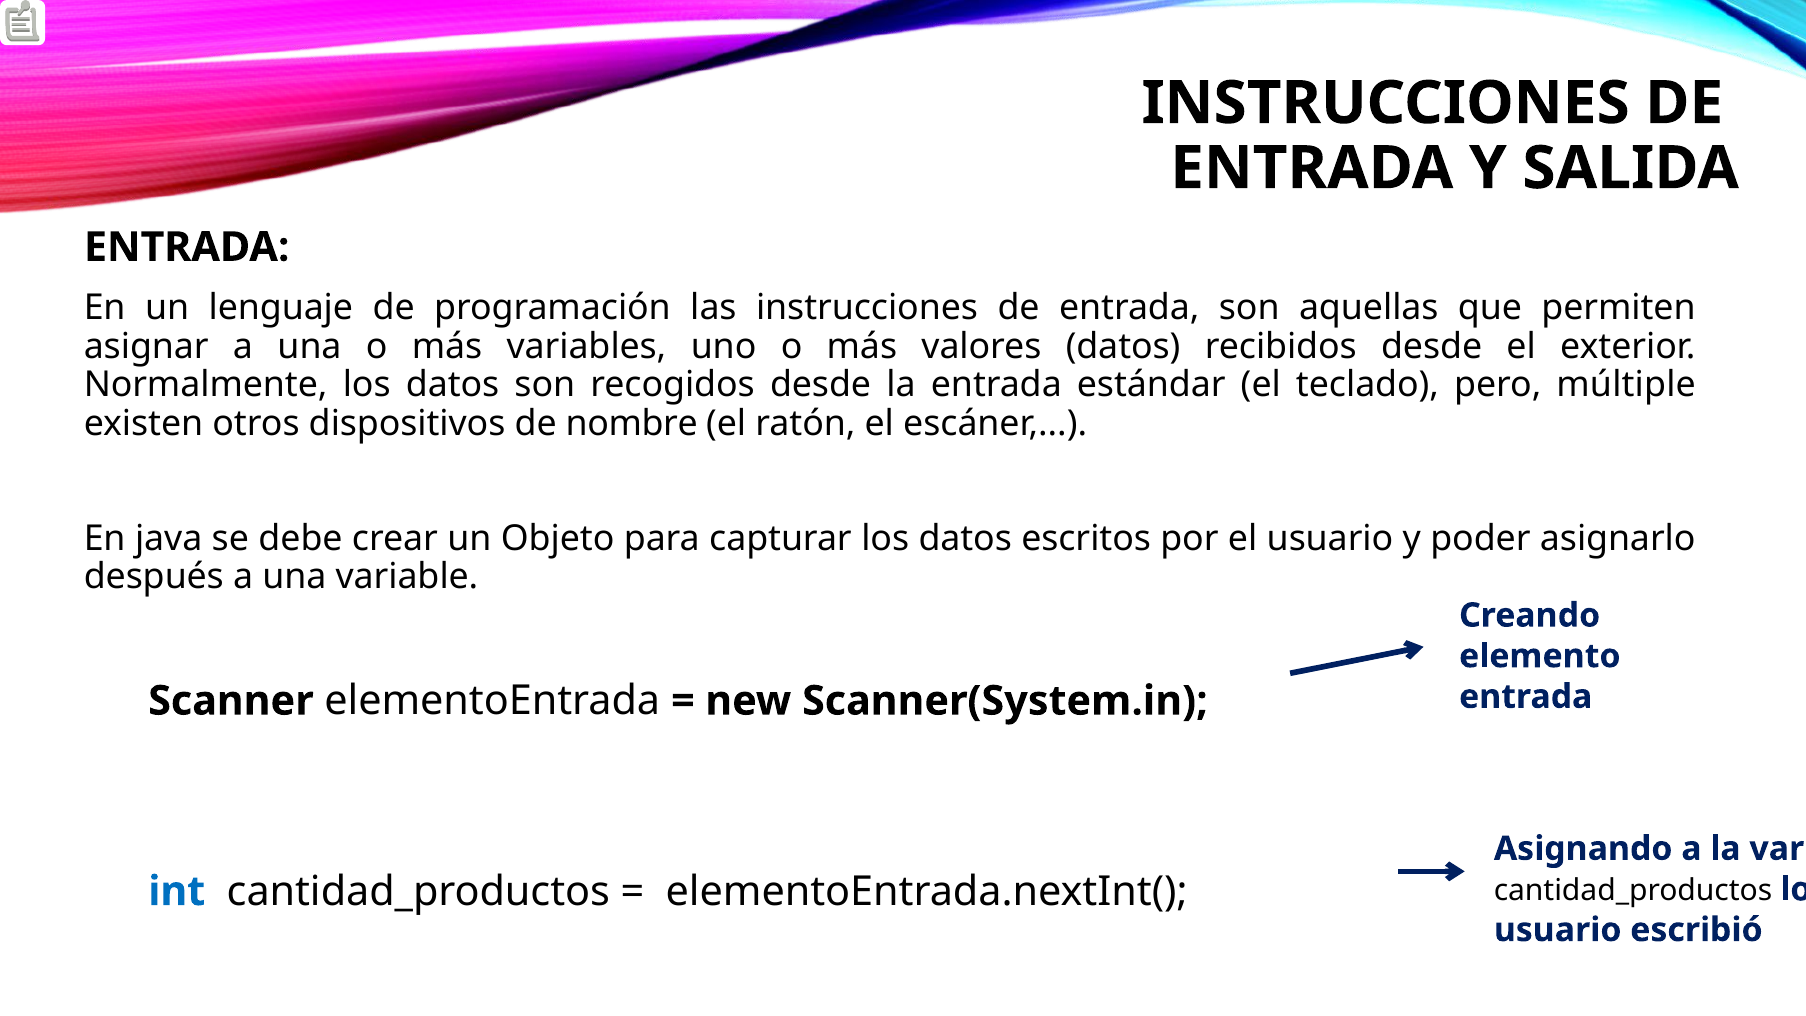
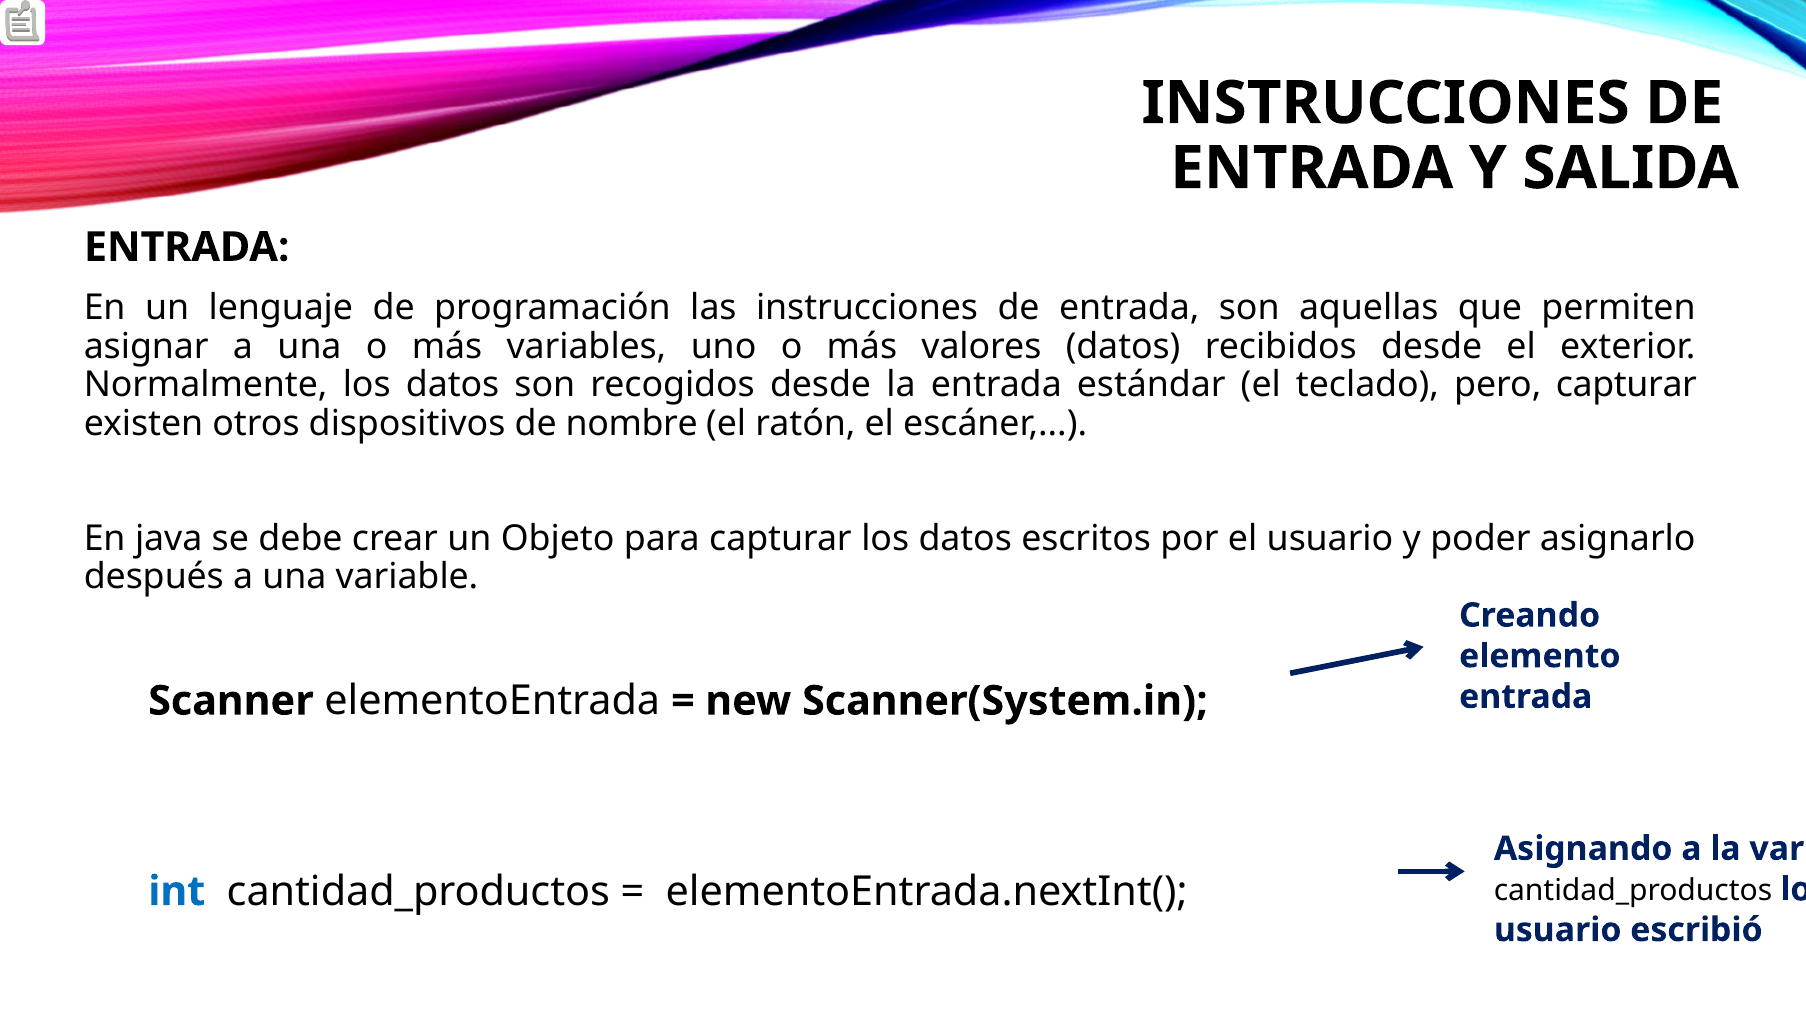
pero múltiple: múltiple -> capturar
